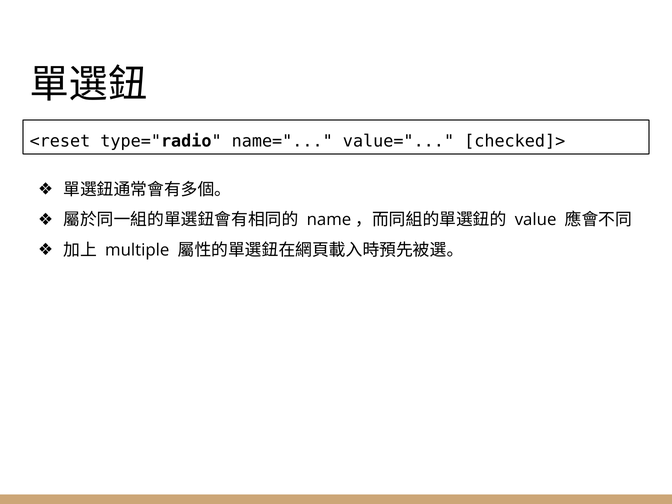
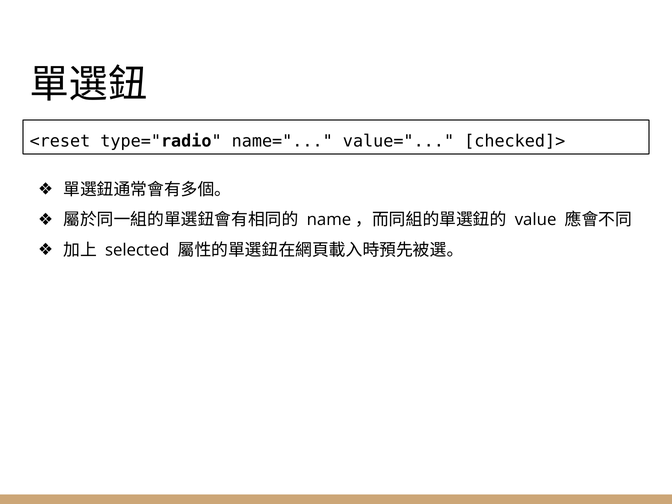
multiple: multiple -> selected
